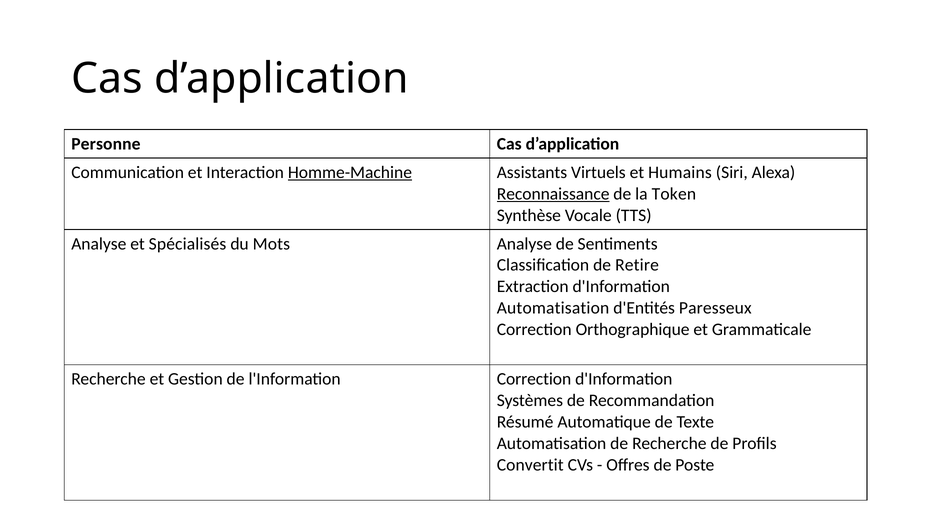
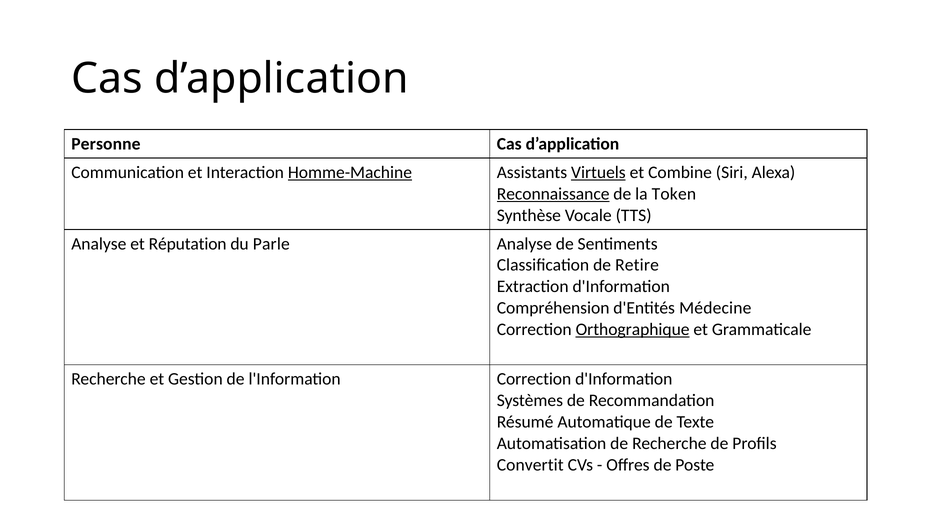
Virtuels underline: none -> present
Humains: Humains -> Combine
Spécialisés: Spécialisés -> Réputation
Mots: Mots -> Parle
Automatisation at (553, 308): Automatisation -> Compréhension
Paresseux: Paresseux -> Médecine
Orthographique underline: none -> present
